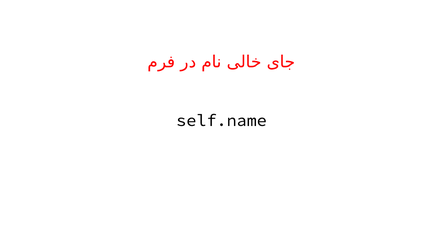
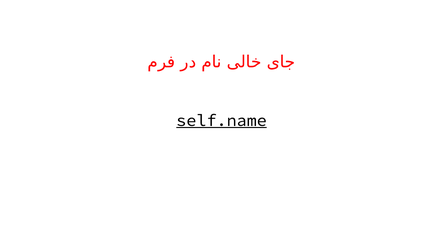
self.name underline: none -> present
